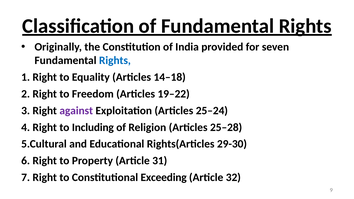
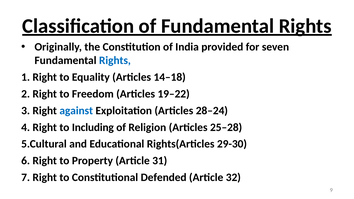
against colour: purple -> blue
25–24: 25–24 -> 28–24
Exceeding: Exceeding -> Defended
